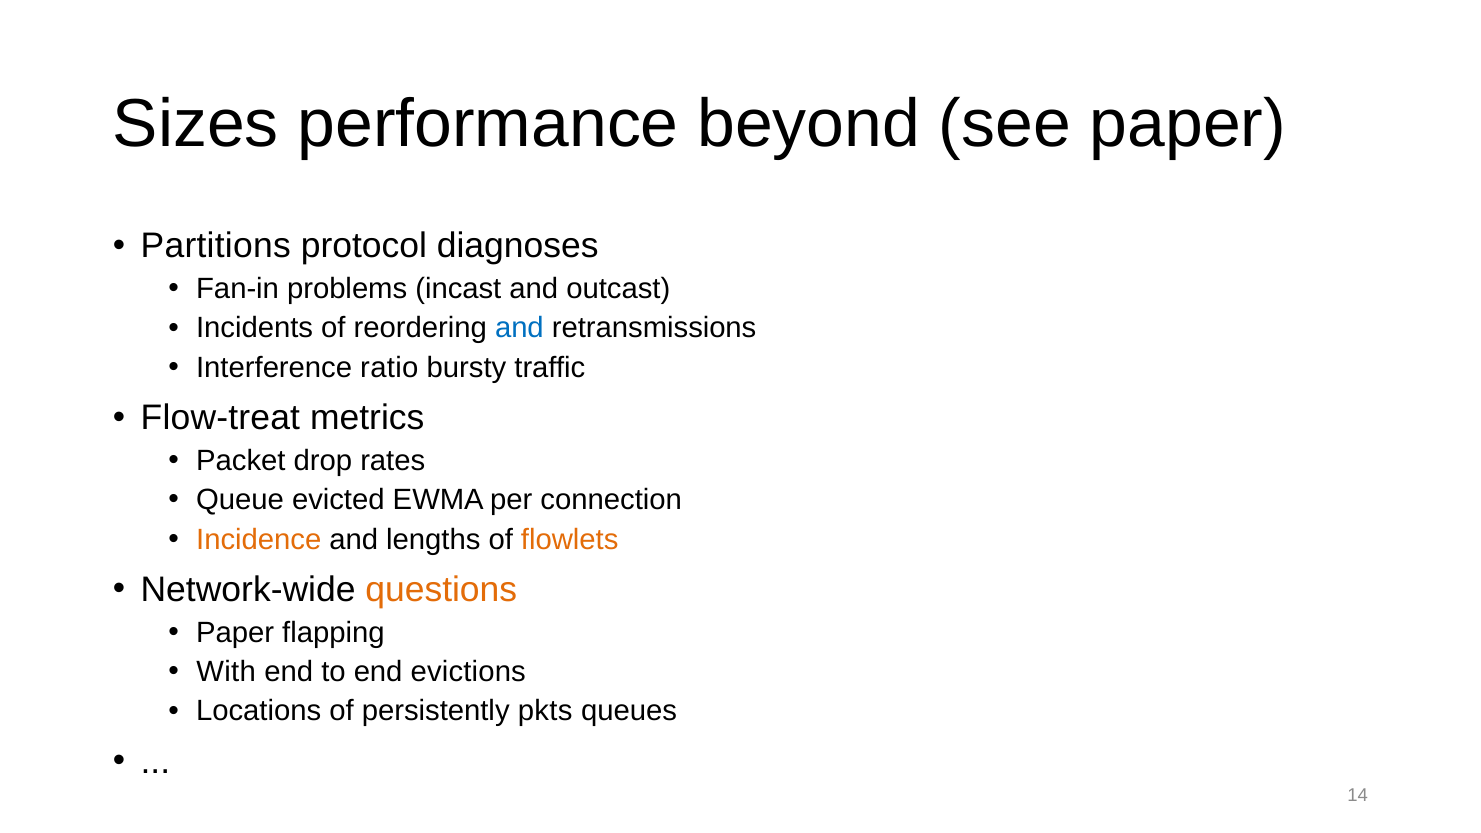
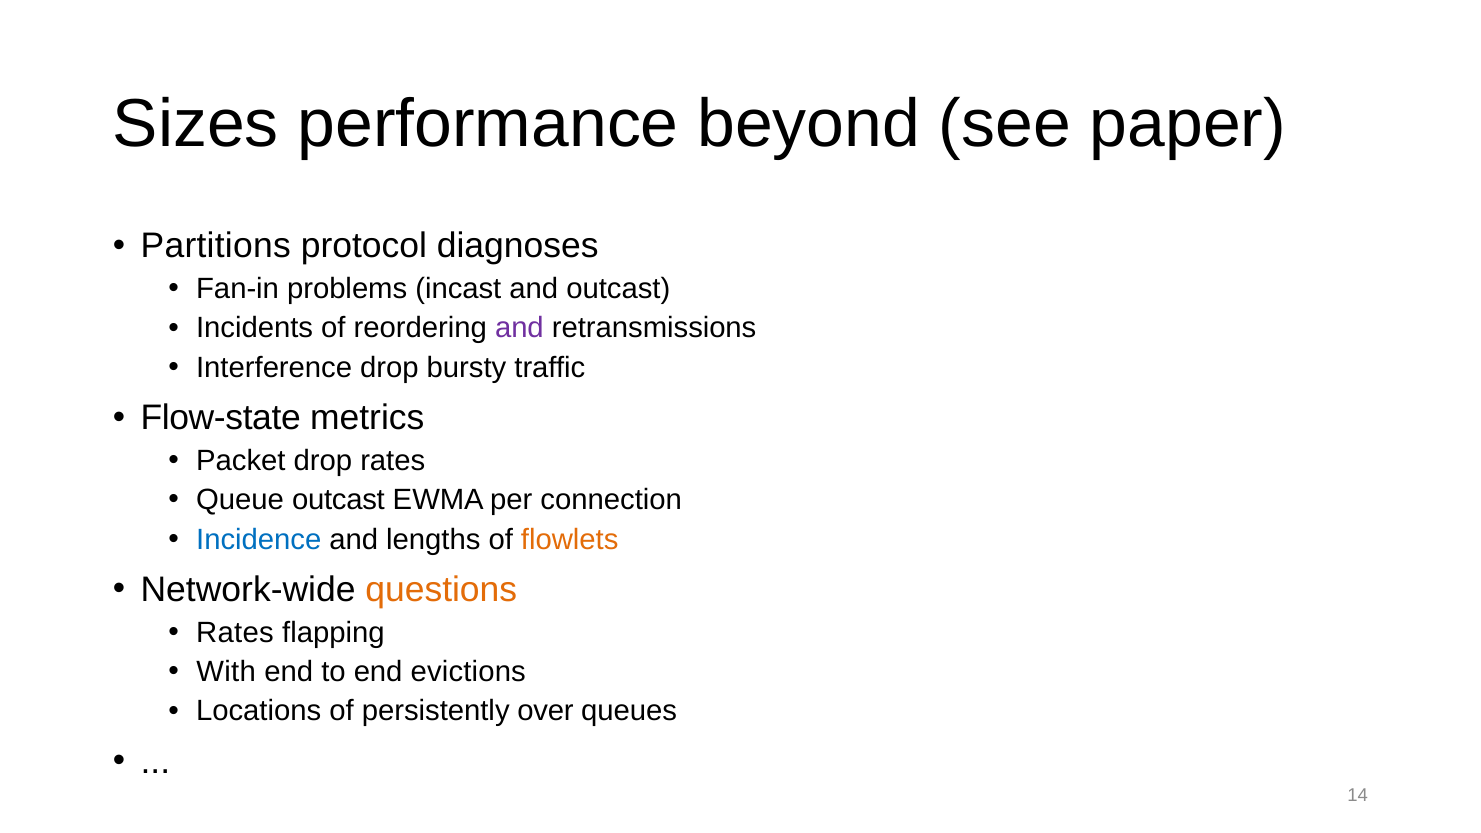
and at (519, 328) colour: blue -> purple
Interference ratio: ratio -> drop
Flow-treat: Flow-treat -> Flow-state
Queue evicted: evicted -> outcast
Incidence colour: orange -> blue
Paper at (235, 633): Paper -> Rates
pkts: pkts -> over
